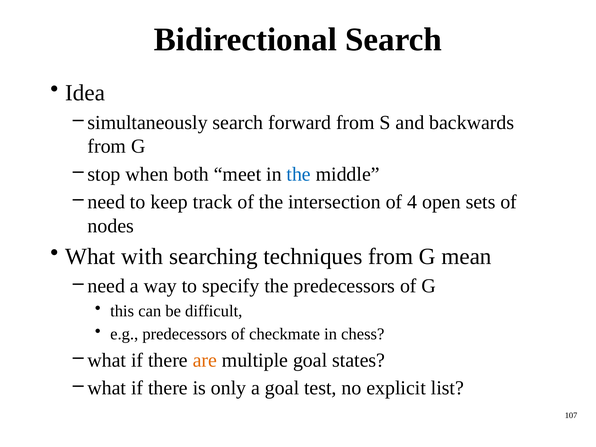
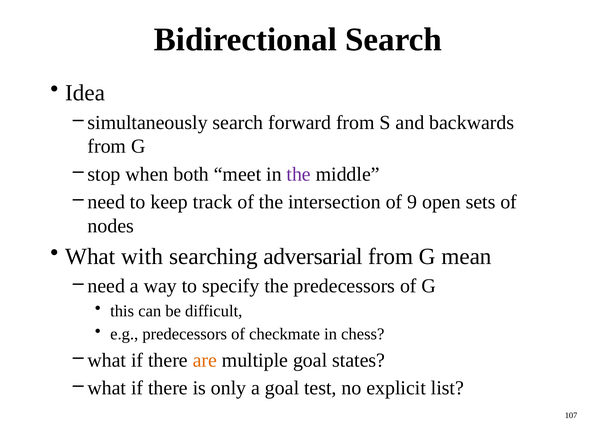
the at (299, 174) colour: blue -> purple
4: 4 -> 9
techniques: techniques -> adversarial
